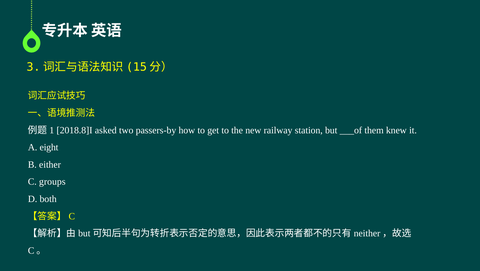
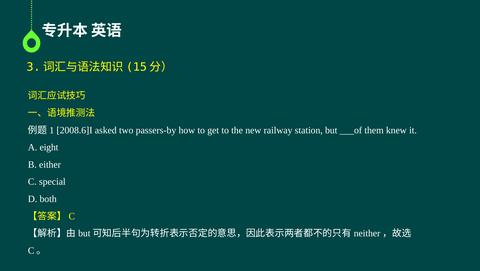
2018.8]I: 2018.8]I -> 2008.6]I
groups: groups -> special
